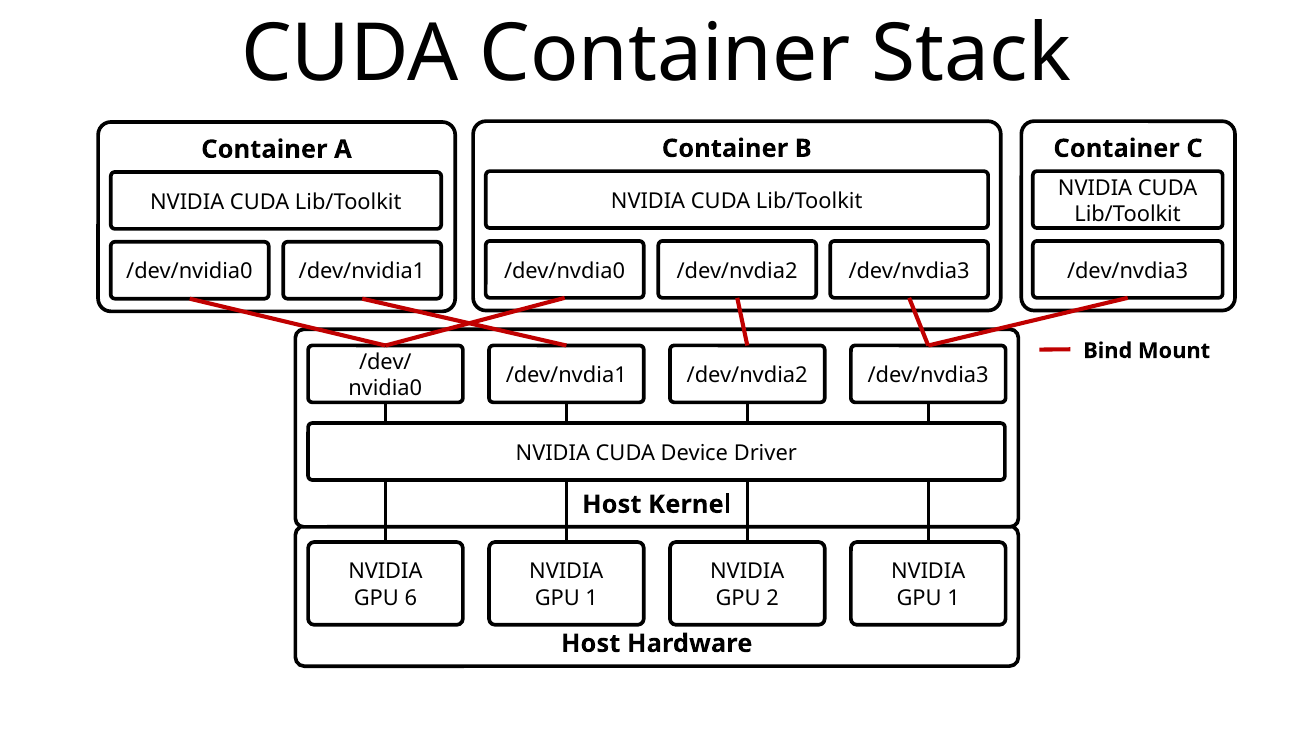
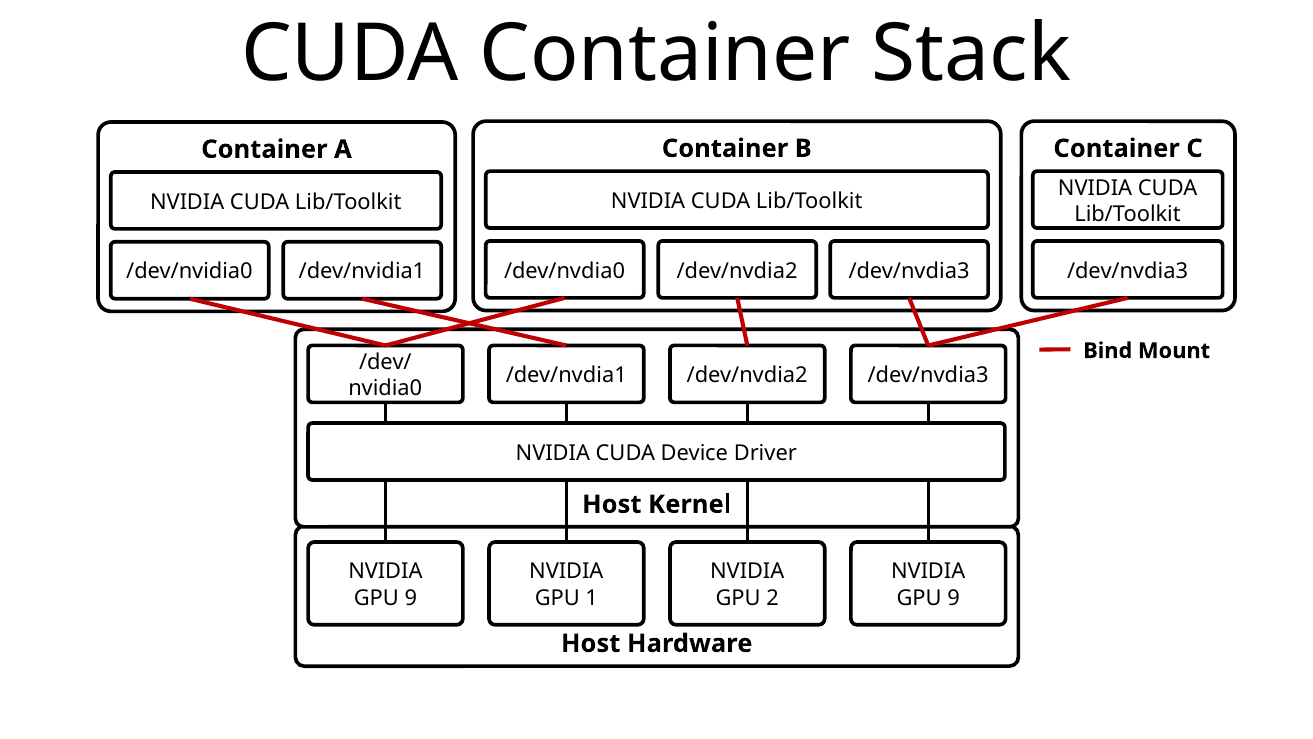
6 at (411, 598): 6 -> 9
1 at (954, 598): 1 -> 9
